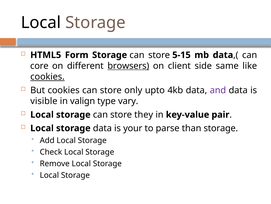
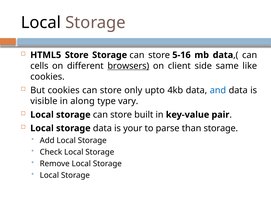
HTML5 Form: Form -> Store
5-15: 5-15 -> 5-16
core: core -> cells
cookies at (47, 76) underline: present -> none
and colour: purple -> blue
valign: valign -> along
they: they -> built
